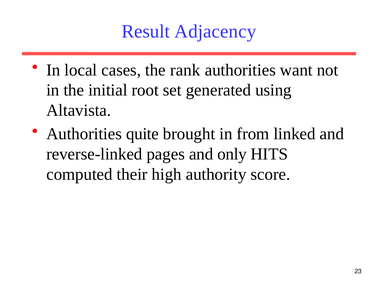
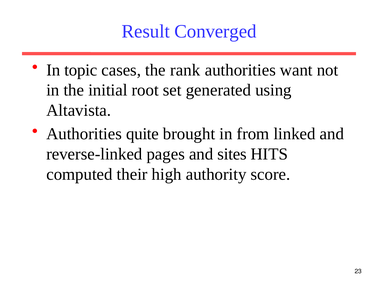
Adjacency: Adjacency -> Converged
local: local -> topic
only: only -> sites
